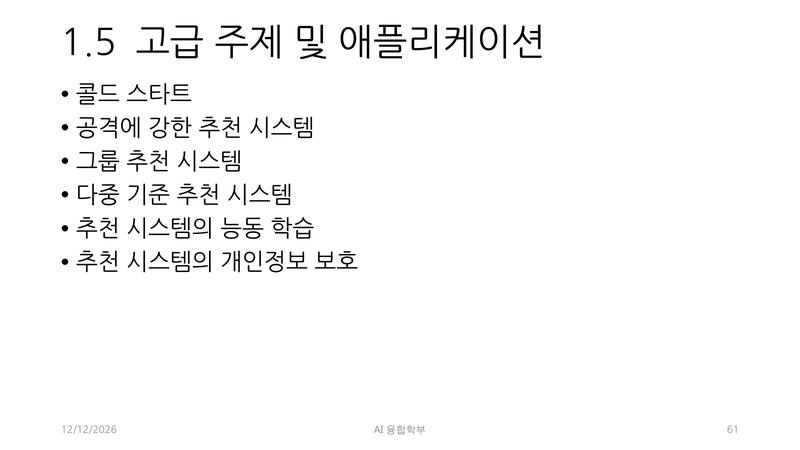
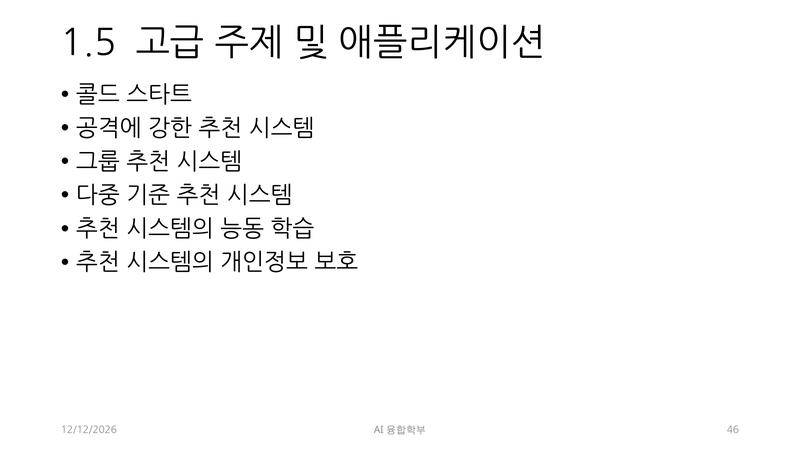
61: 61 -> 46
